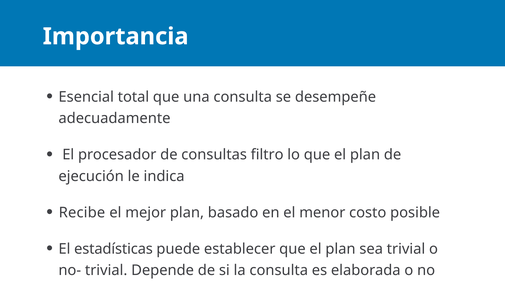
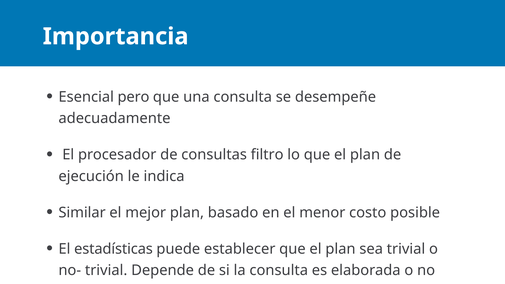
total: total -> pero
Recibe: Recibe -> Similar
